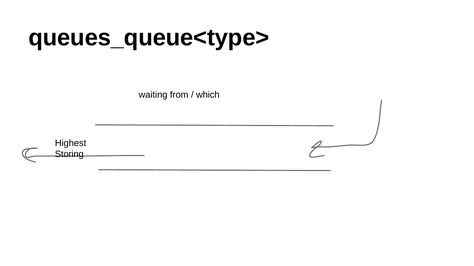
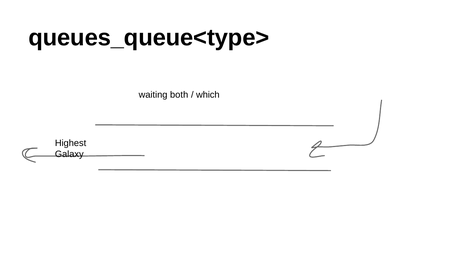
from: from -> both
Storing: Storing -> Galaxy
